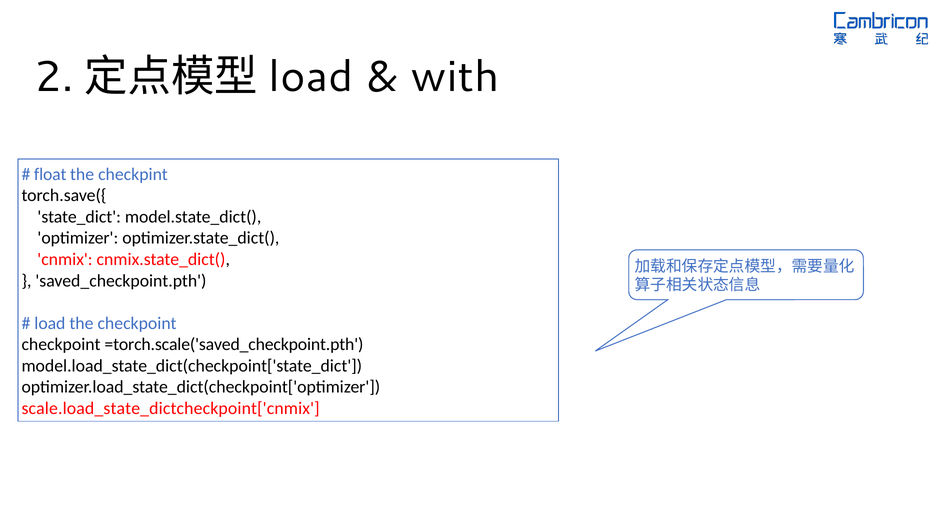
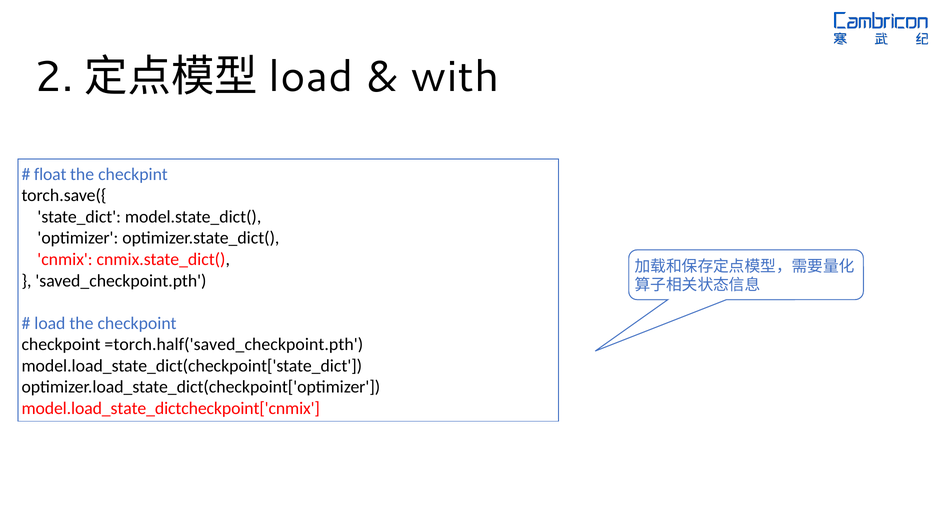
=torch.scale('saved_checkpoint.pth: =torch.scale('saved_checkpoint.pth -> =torch.half('saved_checkpoint.pth
scale.load_state_dictcheckpoint['cnmix: scale.load_state_dictcheckpoint['cnmix -> model.load_state_dictcheckpoint['cnmix
